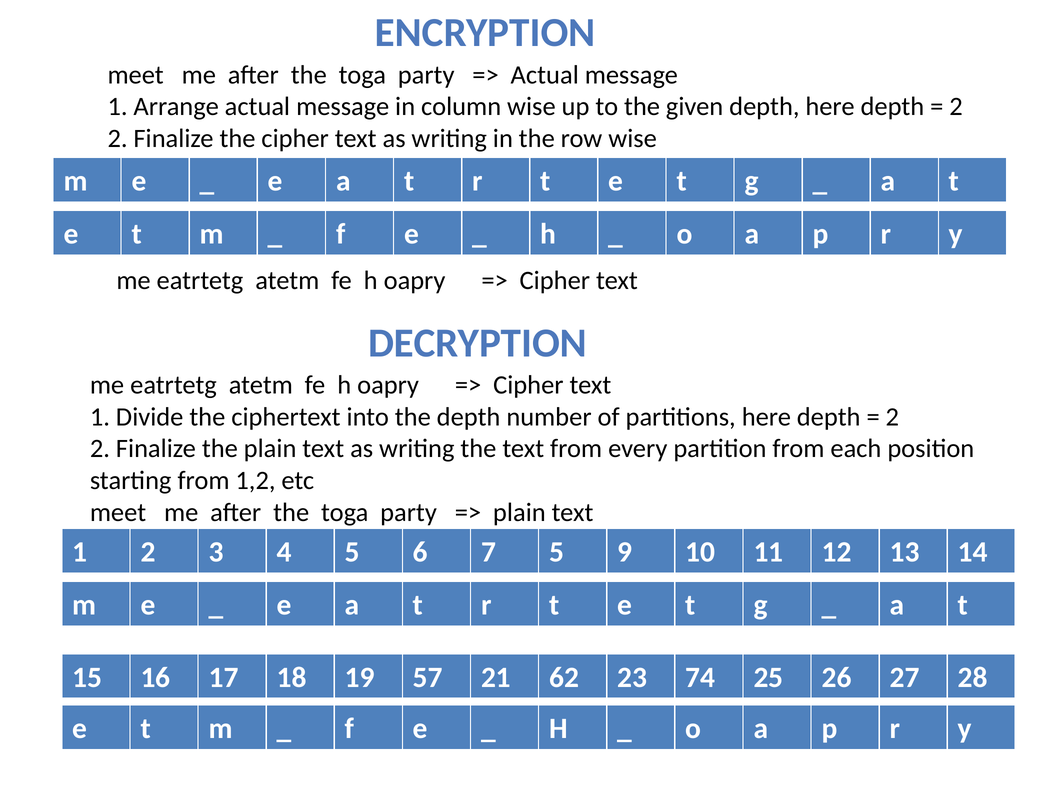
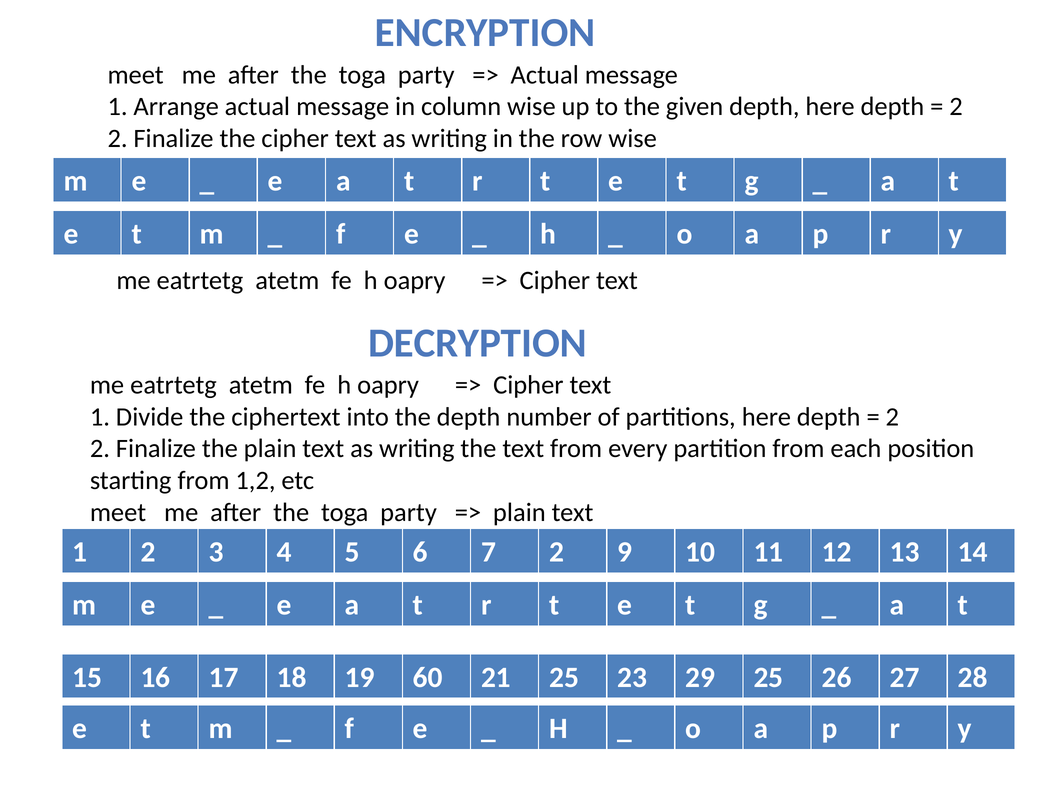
7 5: 5 -> 2
57: 57 -> 60
21 62: 62 -> 25
74: 74 -> 29
